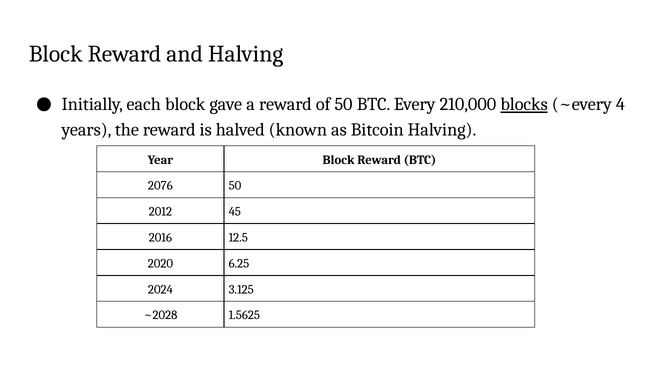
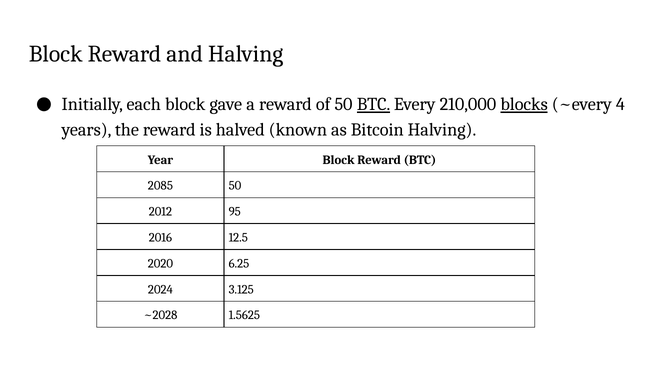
BTC at (374, 104) underline: none -> present
2076: 2076 -> 2085
45: 45 -> 95
